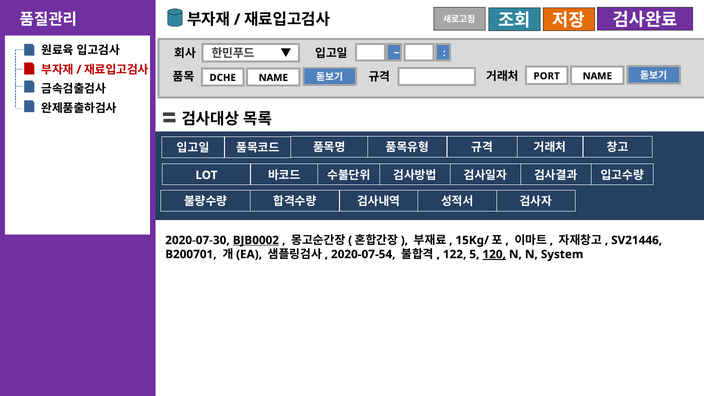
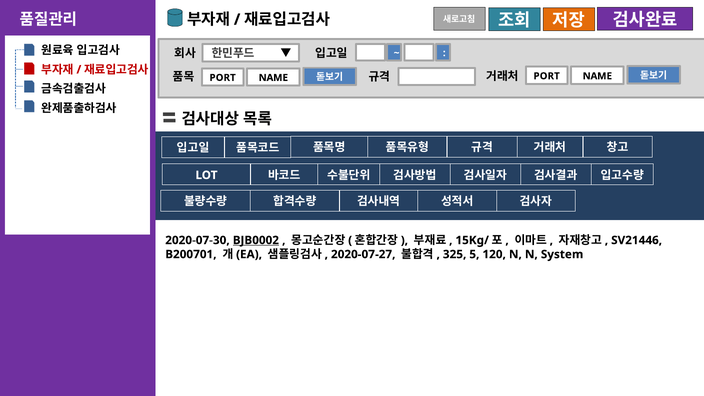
DCHE at (223, 78): DCHE -> PORT
2020-07-54: 2020-07-54 -> 2020-07-27
122: 122 -> 325
120 underline: present -> none
